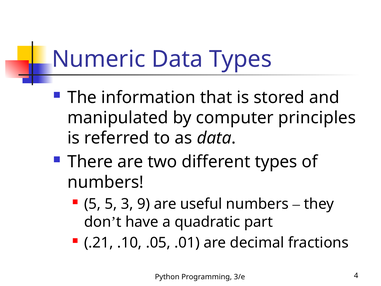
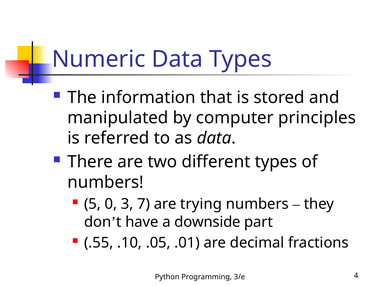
5 5: 5 -> 0
9: 9 -> 7
useful: useful -> trying
quadratic: quadratic -> downside
.21: .21 -> .55
